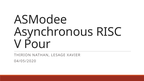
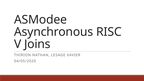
Pour: Pour -> Joins
